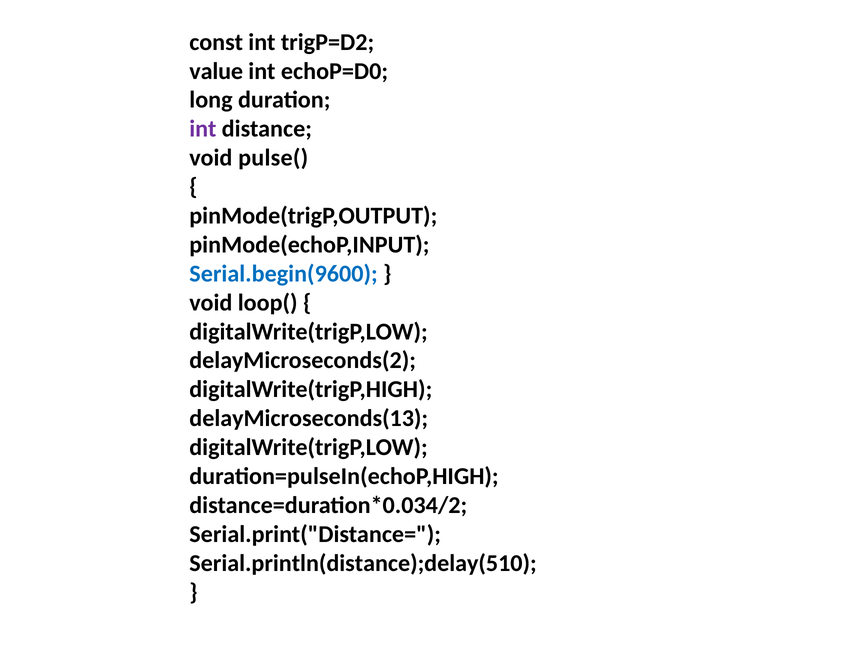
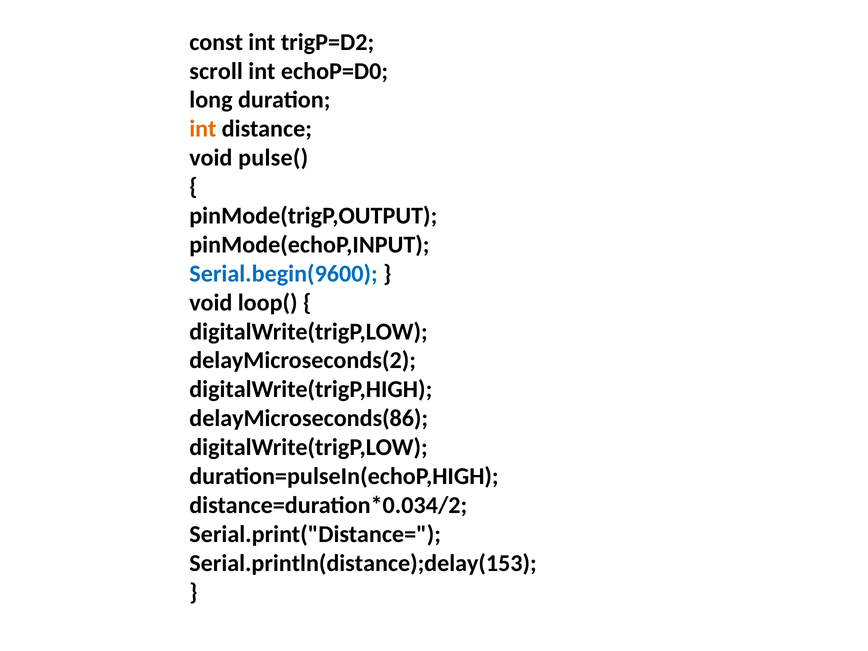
value: value -> scroll
int at (203, 129) colour: purple -> orange
delayMicroseconds(13: delayMicroseconds(13 -> delayMicroseconds(86
Serial.println(distance);delay(510: Serial.println(distance);delay(510 -> Serial.println(distance);delay(153
